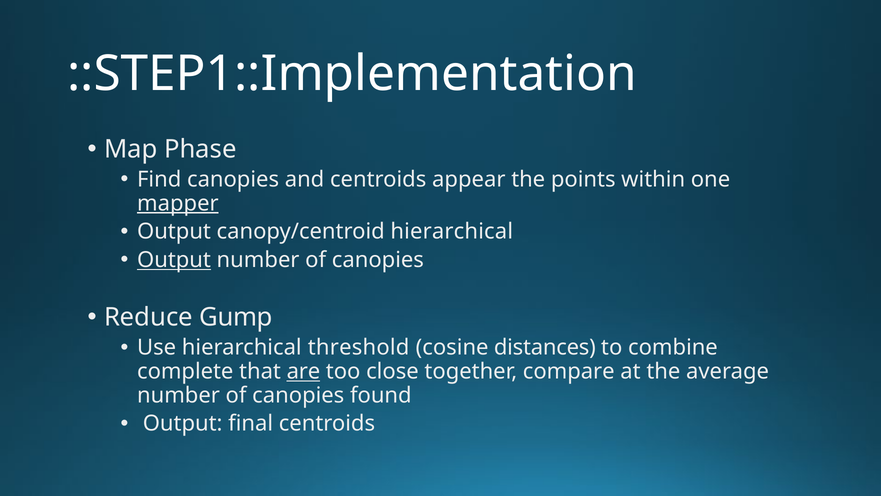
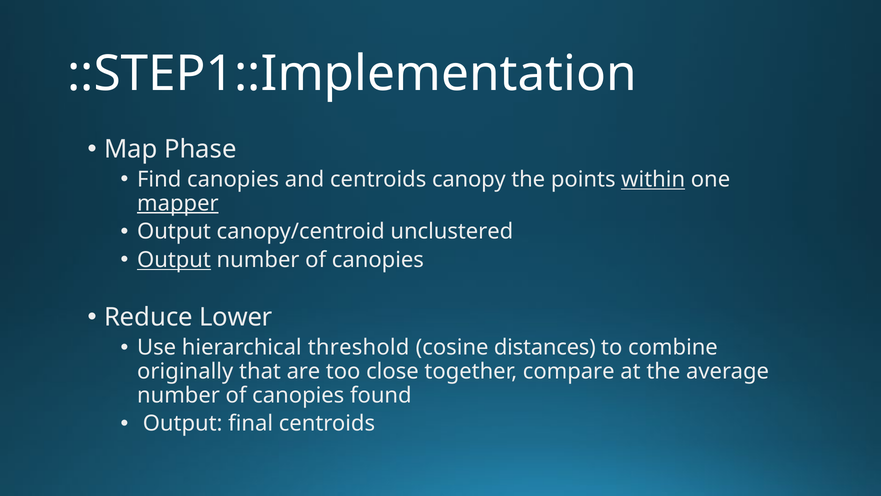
appear: appear -> canopy
within underline: none -> present
canopy/centroid hierarchical: hierarchical -> unclustered
Gump: Gump -> Lower
complete: complete -> originally
are underline: present -> none
